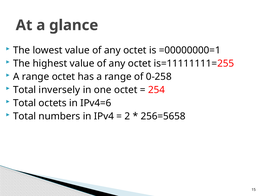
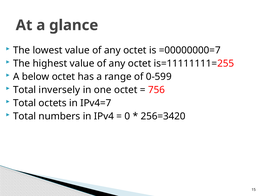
=00000000=1: =00000000=1 -> =00000000=7
range at (36, 77): range -> below
0-258: 0-258 -> 0-599
254: 254 -> 756
IPv4=6: IPv4=6 -> IPv4=7
2: 2 -> 0
256=5658: 256=5658 -> 256=3420
